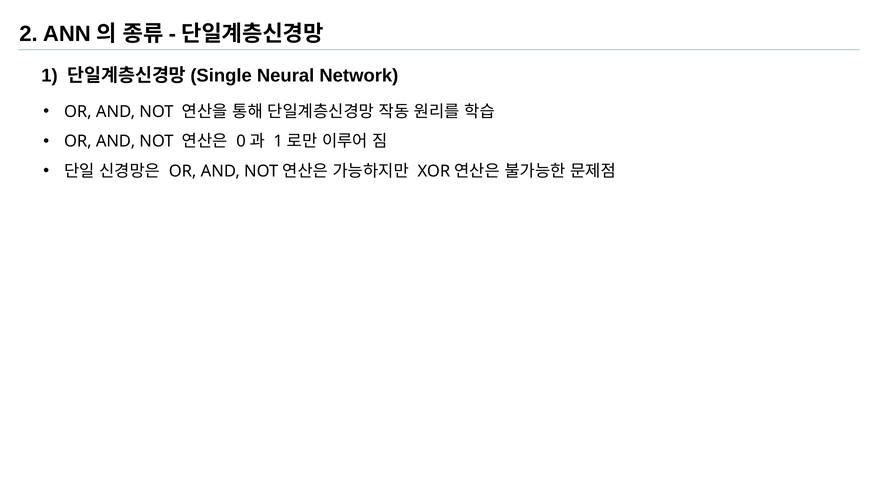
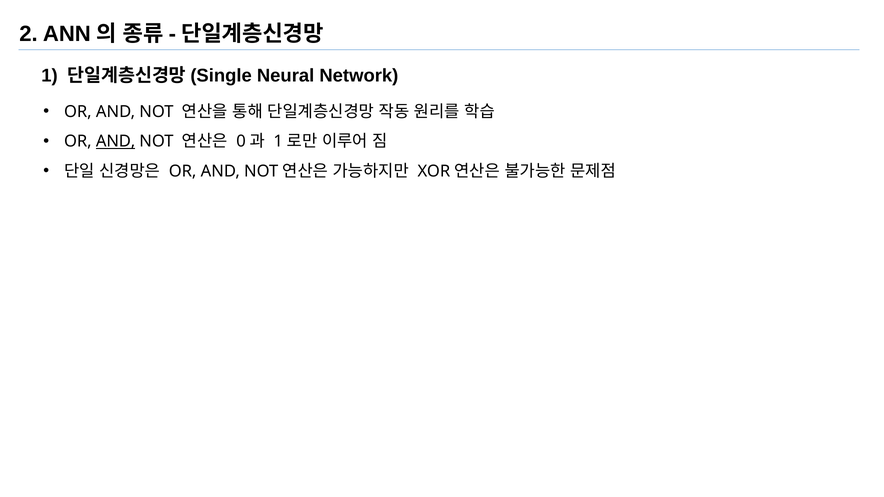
AND at (116, 142) underline: none -> present
